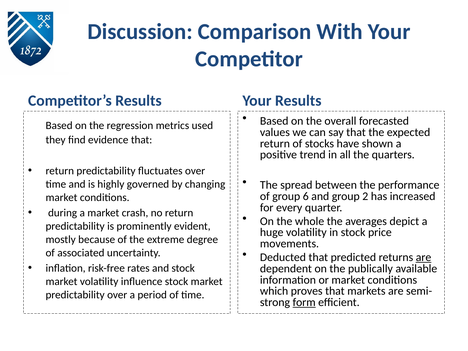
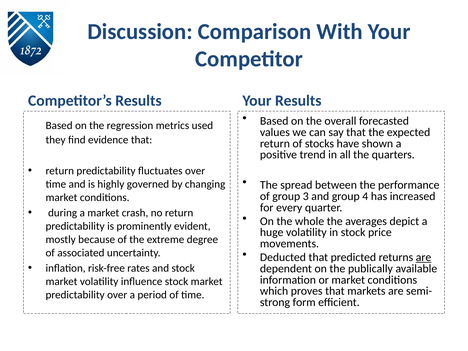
6: 6 -> 3
2: 2 -> 4
form underline: present -> none
